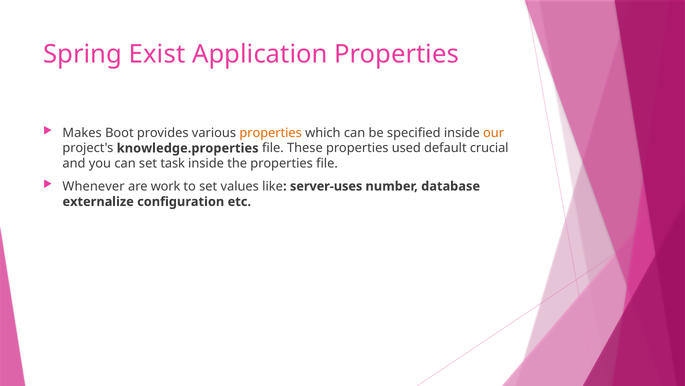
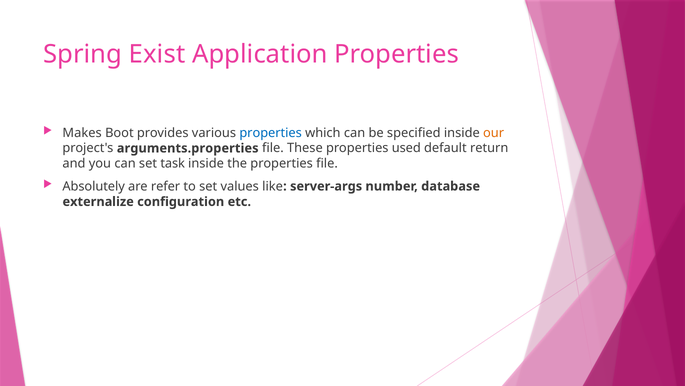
properties at (271, 133) colour: orange -> blue
knowledge.properties: knowledge.properties -> arguments.properties
crucial: crucial -> return
Whenever: Whenever -> Absolutely
work: work -> refer
server-uses: server-uses -> server-args
